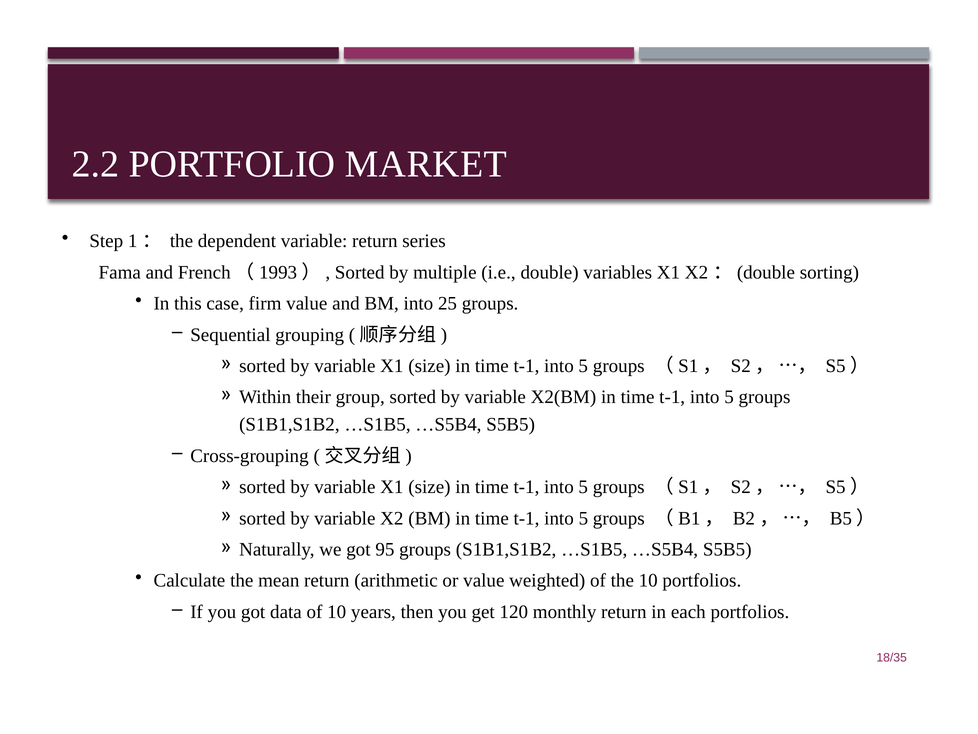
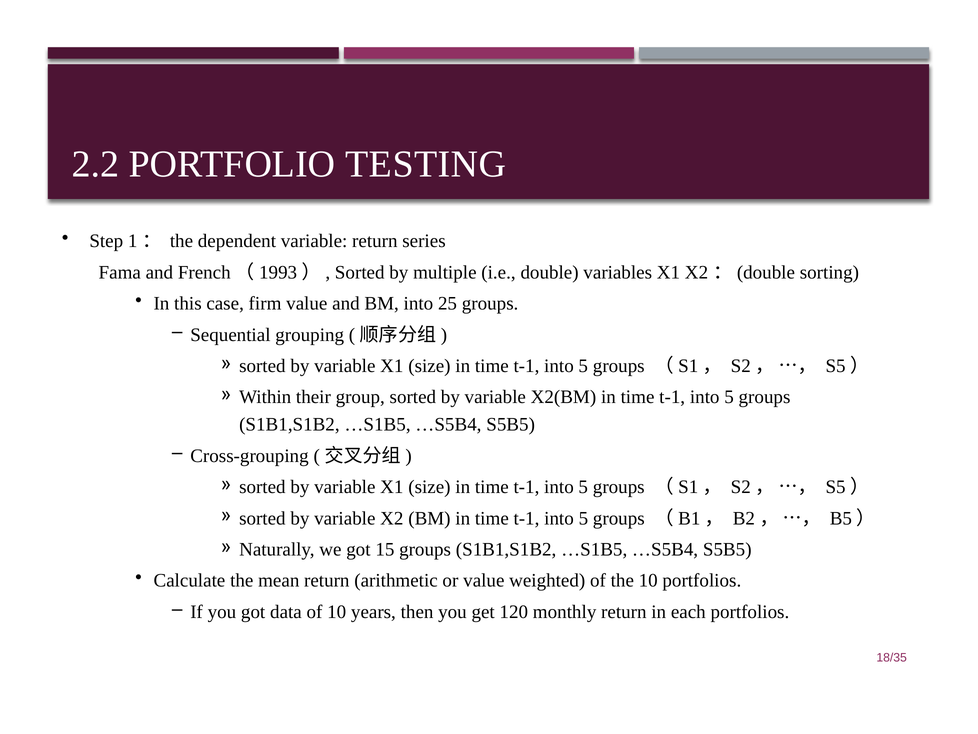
MARKET: MARKET -> TESTING
95: 95 -> 15
